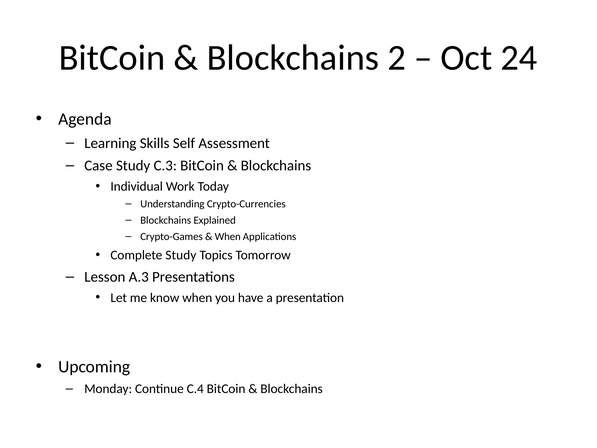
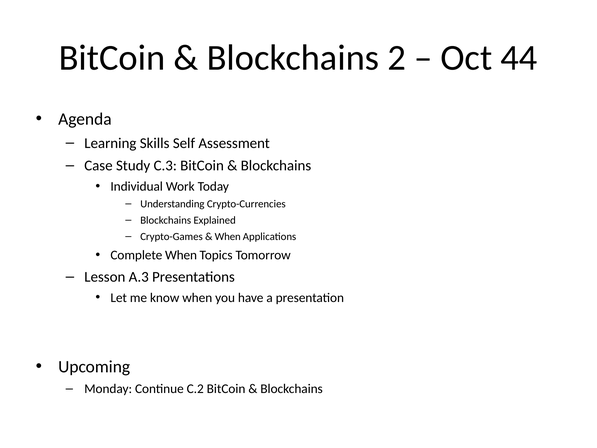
24: 24 -> 44
Complete Study: Study -> When
C.4: C.4 -> C.2
